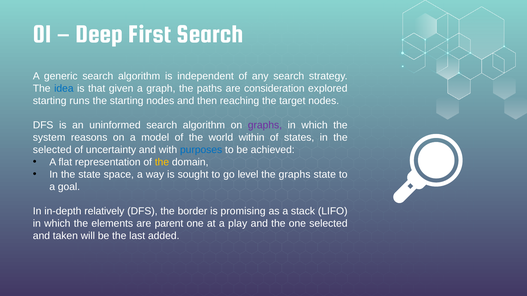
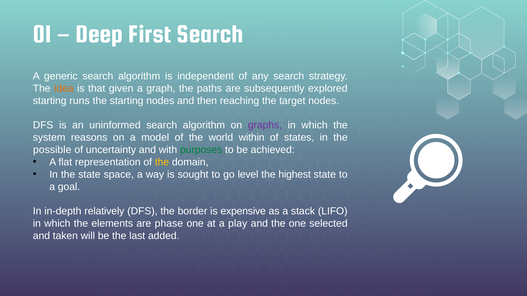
idea colour: blue -> orange
consideration: consideration -> subsequently
selected at (52, 150): selected -> possible
purposes colour: blue -> green
the graphs: graphs -> highest
promising: promising -> expensive
parent: parent -> phase
